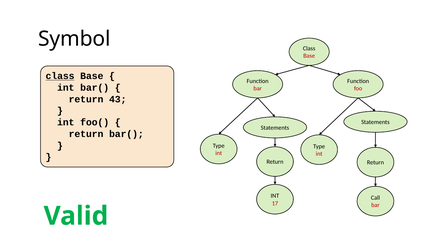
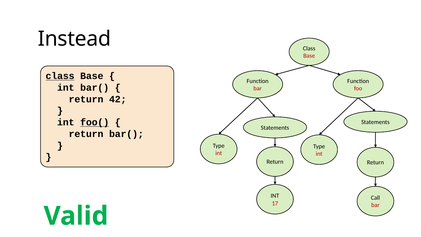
Symbol: Symbol -> Instead
43: 43 -> 42
foo( underline: none -> present
